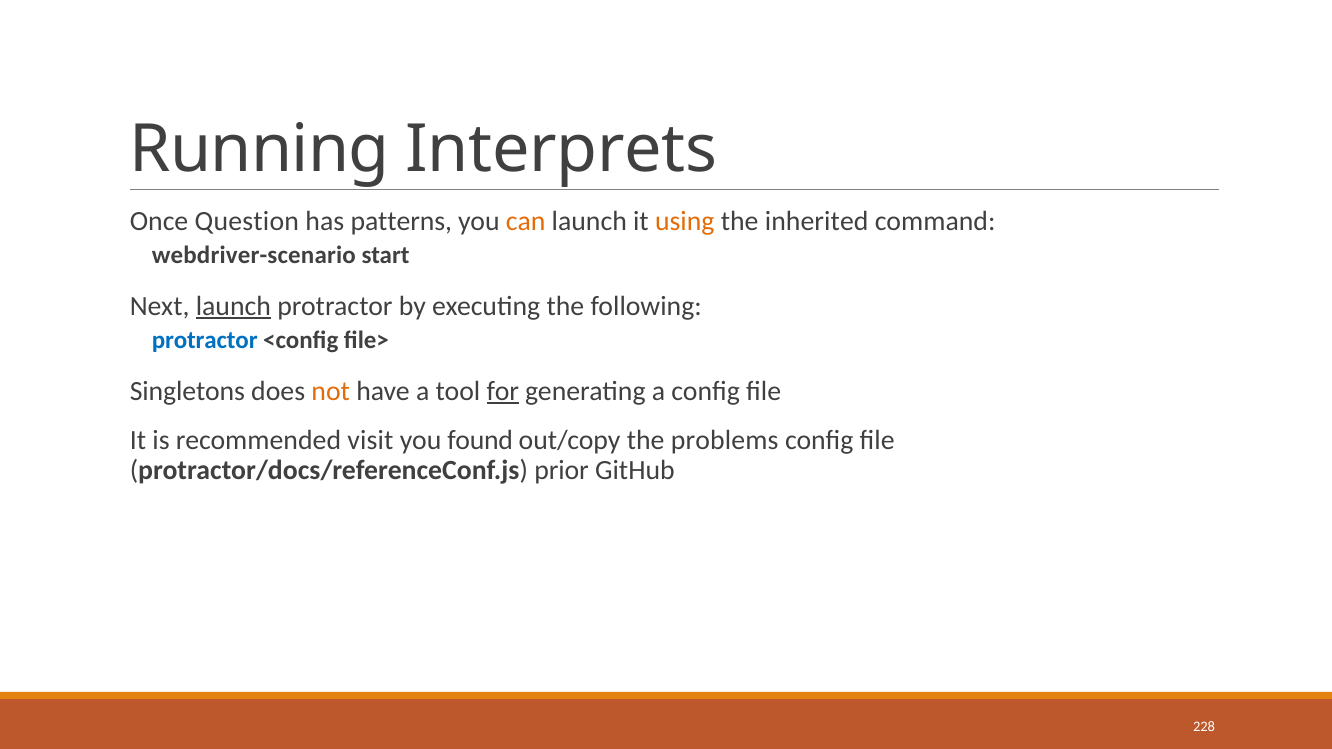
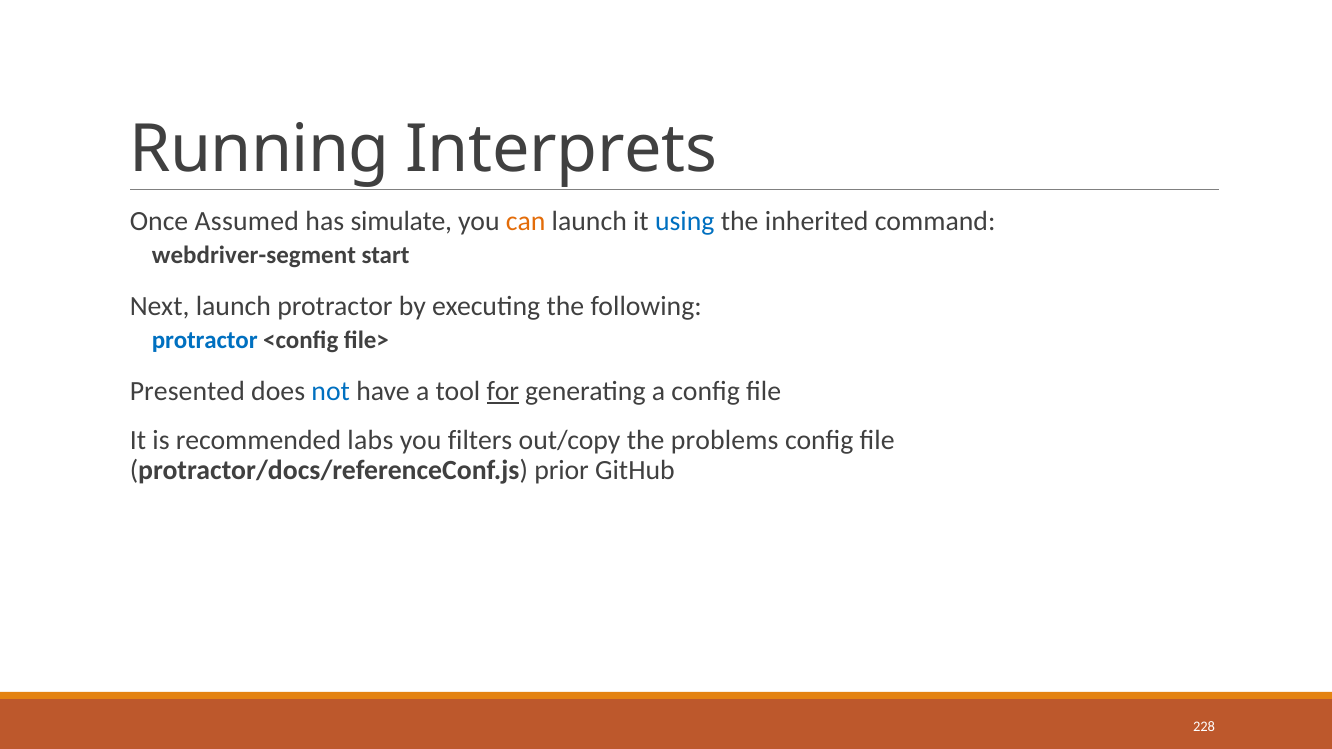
Question: Question -> Assumed
patterns: patterns -> simulate
using colour: orange -> blue
webdriver-scenario: webdriver-scenario -> webdriver-segment
launch at (233, 306) underline: present -> none
Singletons: Singletons -> Presented
not colour: orange -> blue
visit: visit -> labs
found: found -> filters
